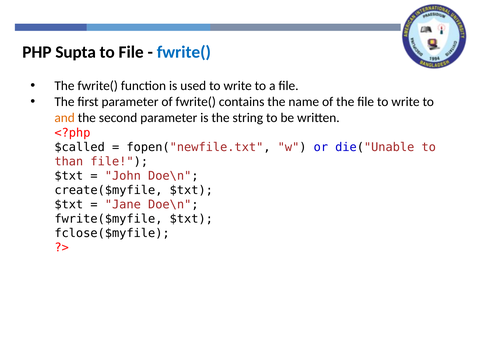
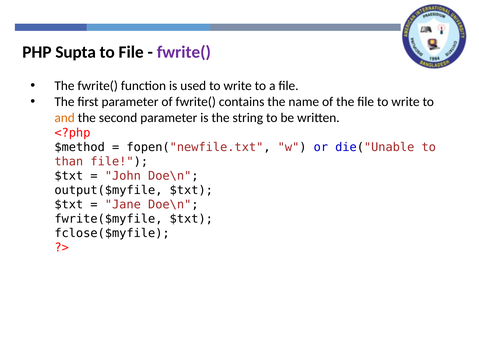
fwrite( at (184, 52) colour: blue -> purple
$called: $called -> $method
create($myfile: create($myfile -> output($myfile
